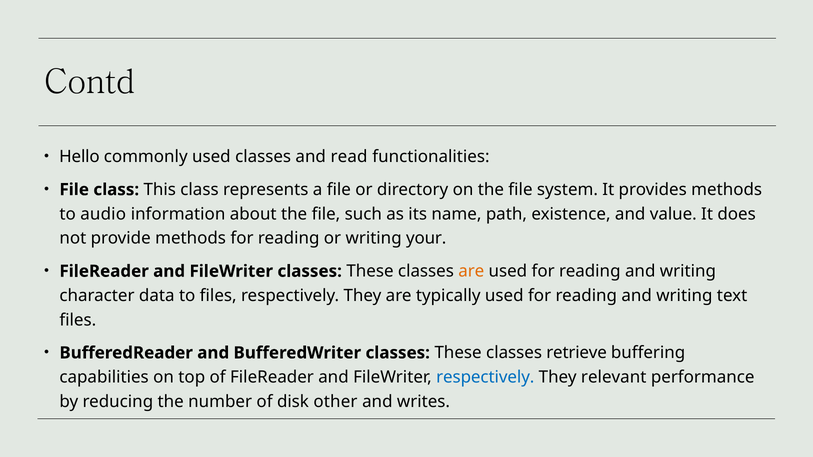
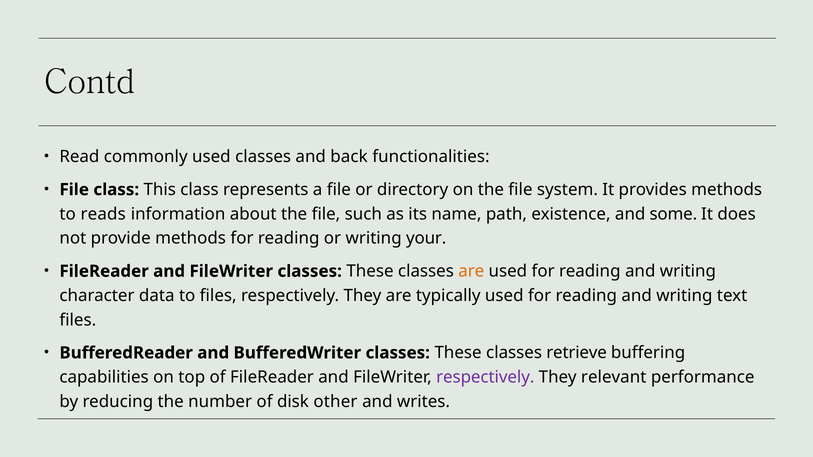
Hello: Hello -> Read
read: read -> back
audio: audio -> reads
value: value -> some
respectively at (485, 377) colour: blue -> purple
